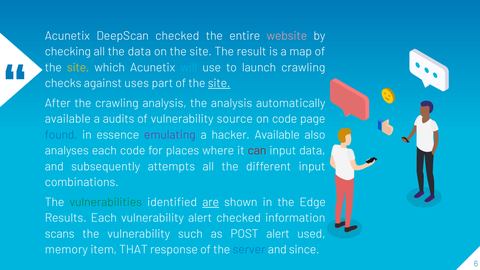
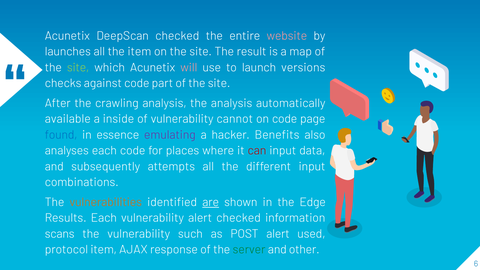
checking: checking -> launches
the data: data -> item
site at (78, 67) colour: yellow -> light green
will colour: light blue -> pink
launch crawling: crawling -> versions
against uses: uses -> code
site at (219, 83) underline: present -> none
audits: audits -> inside
source: source -> cannot
hacker Available: Available -> Benefits
vulnerabilities colour: green -> orange
memory: memory -> protocol
THAT: THAT -> AJAX
server colour: blue -> green
since: since -> other
